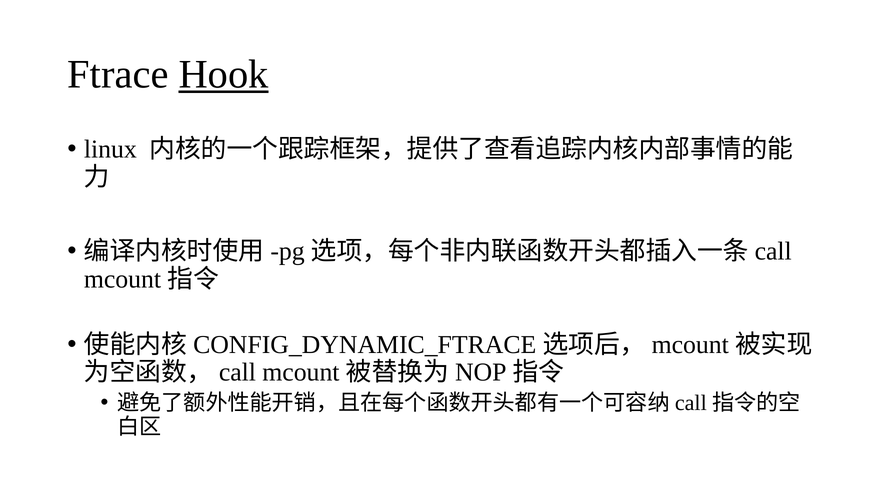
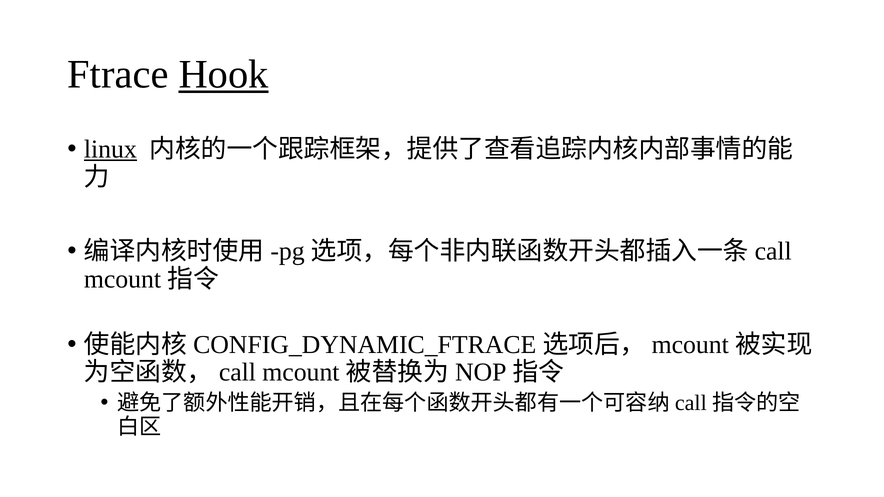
linux underline: none -> present
